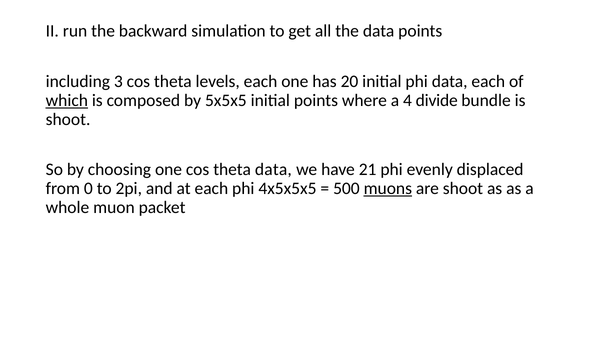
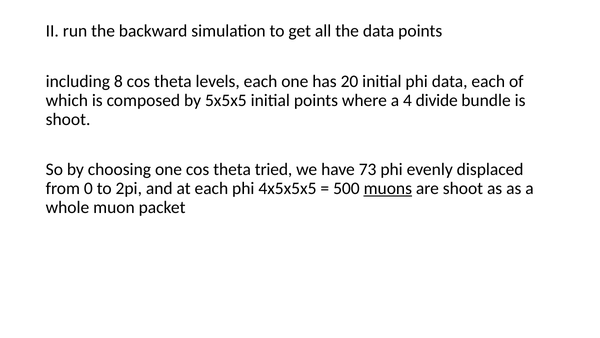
3: 3 -> 8
which underline: present -> none
theta data: data -> tried
21: 21 -> 73
